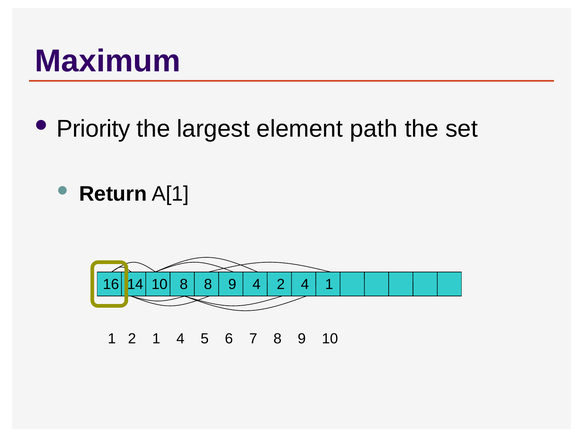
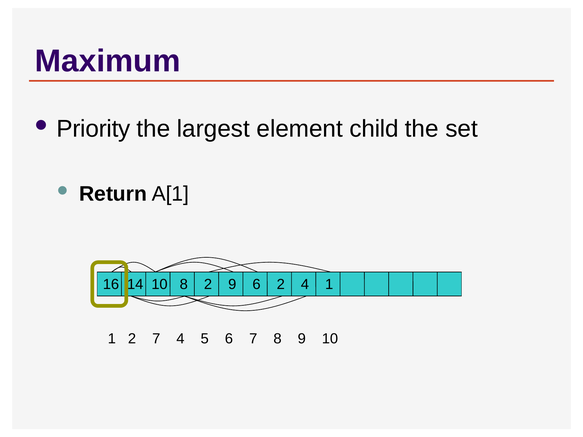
path: path -> child
8 8: 8 -> 2
9 4: 4 -> 6
2 1: 1 -> 7
